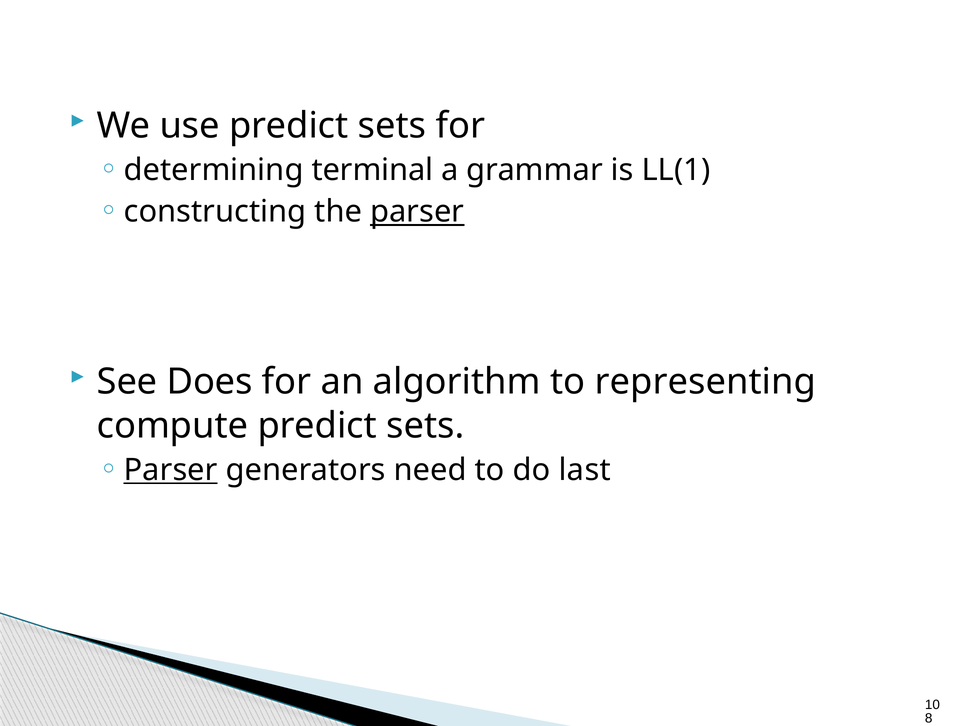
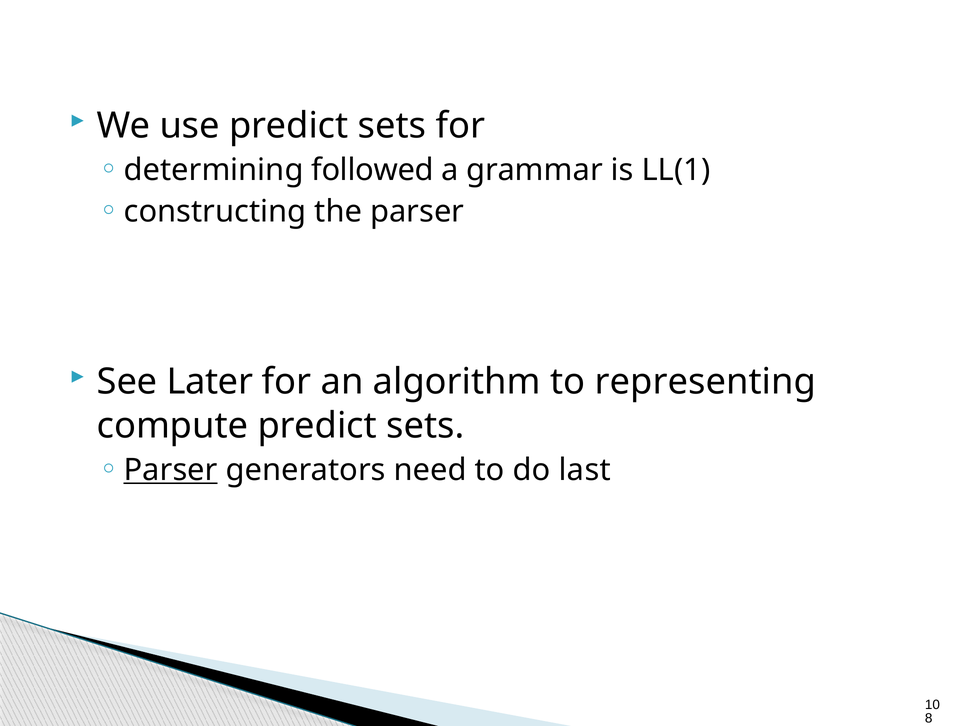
terminal: terminal -> followed
parser at (417, 212) underline: present -> none
Does: Does -> Later
